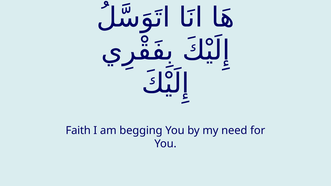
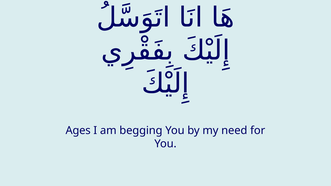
Faith: Faith -> Ages
